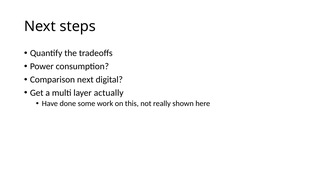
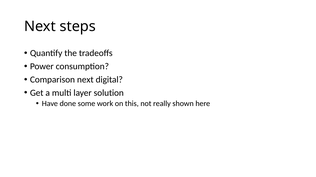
actually: actually -> solution
